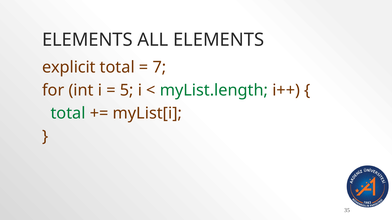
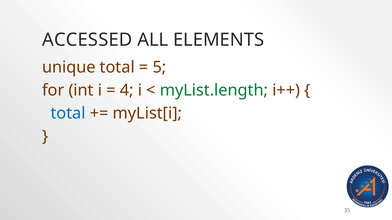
ELEMENTS at (87, 40): ELEMENTS -> ACCESSED
explicit: explicit -> unique
7: 7 -> 5
5: 5 -> 4
total at (68, 113) colour: green -> blue
